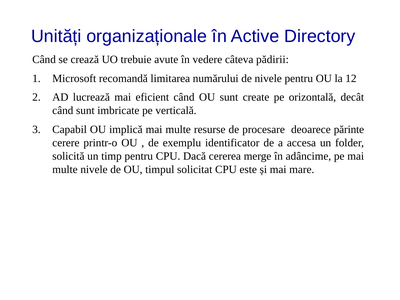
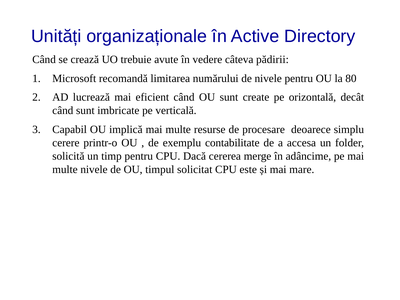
12: 12 -> 80
părinte: părinte -> simplu
identificator: identificator -> contabilitate
